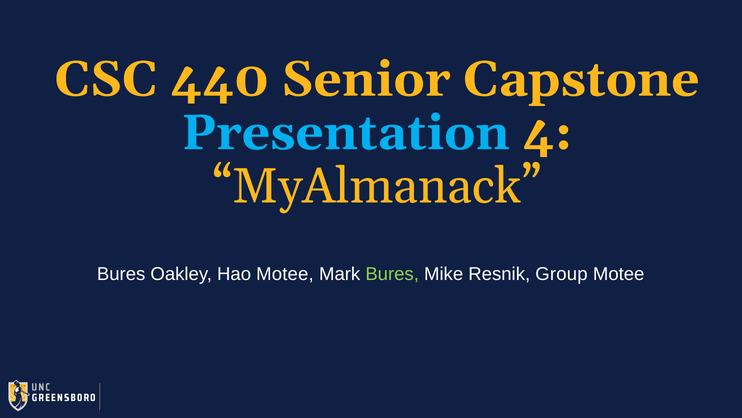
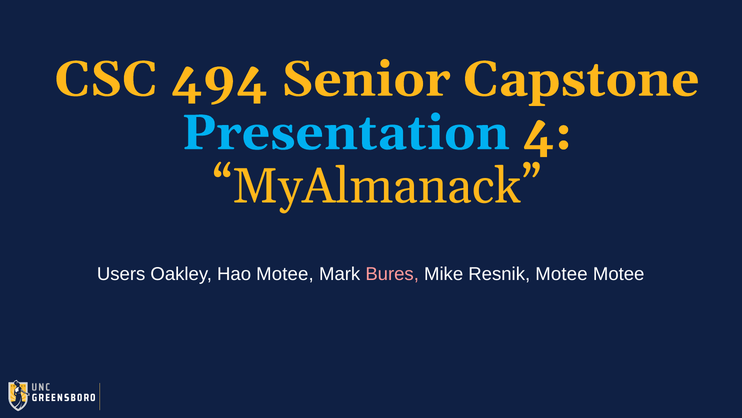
440: 440 -> 494
Bures at (121, 273): Bures -> Users
Bures at (392, 273) colour: light green -> pink
Resnik Group: Group -> Motee
